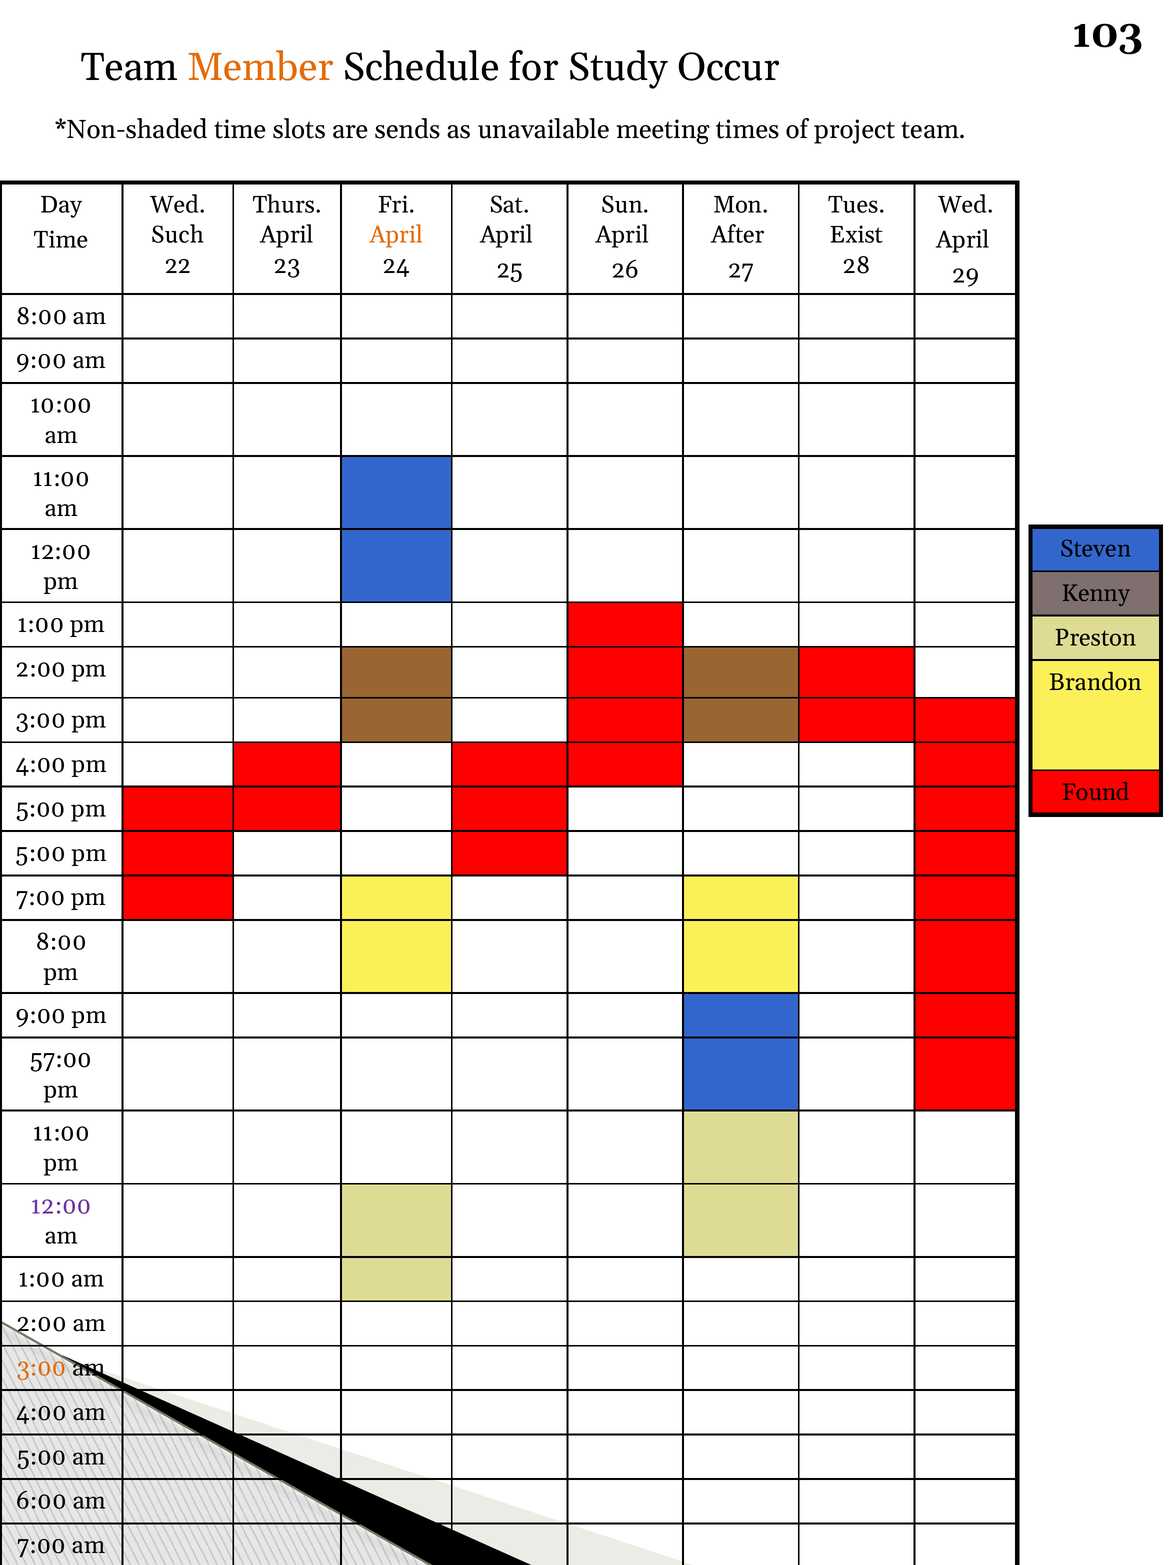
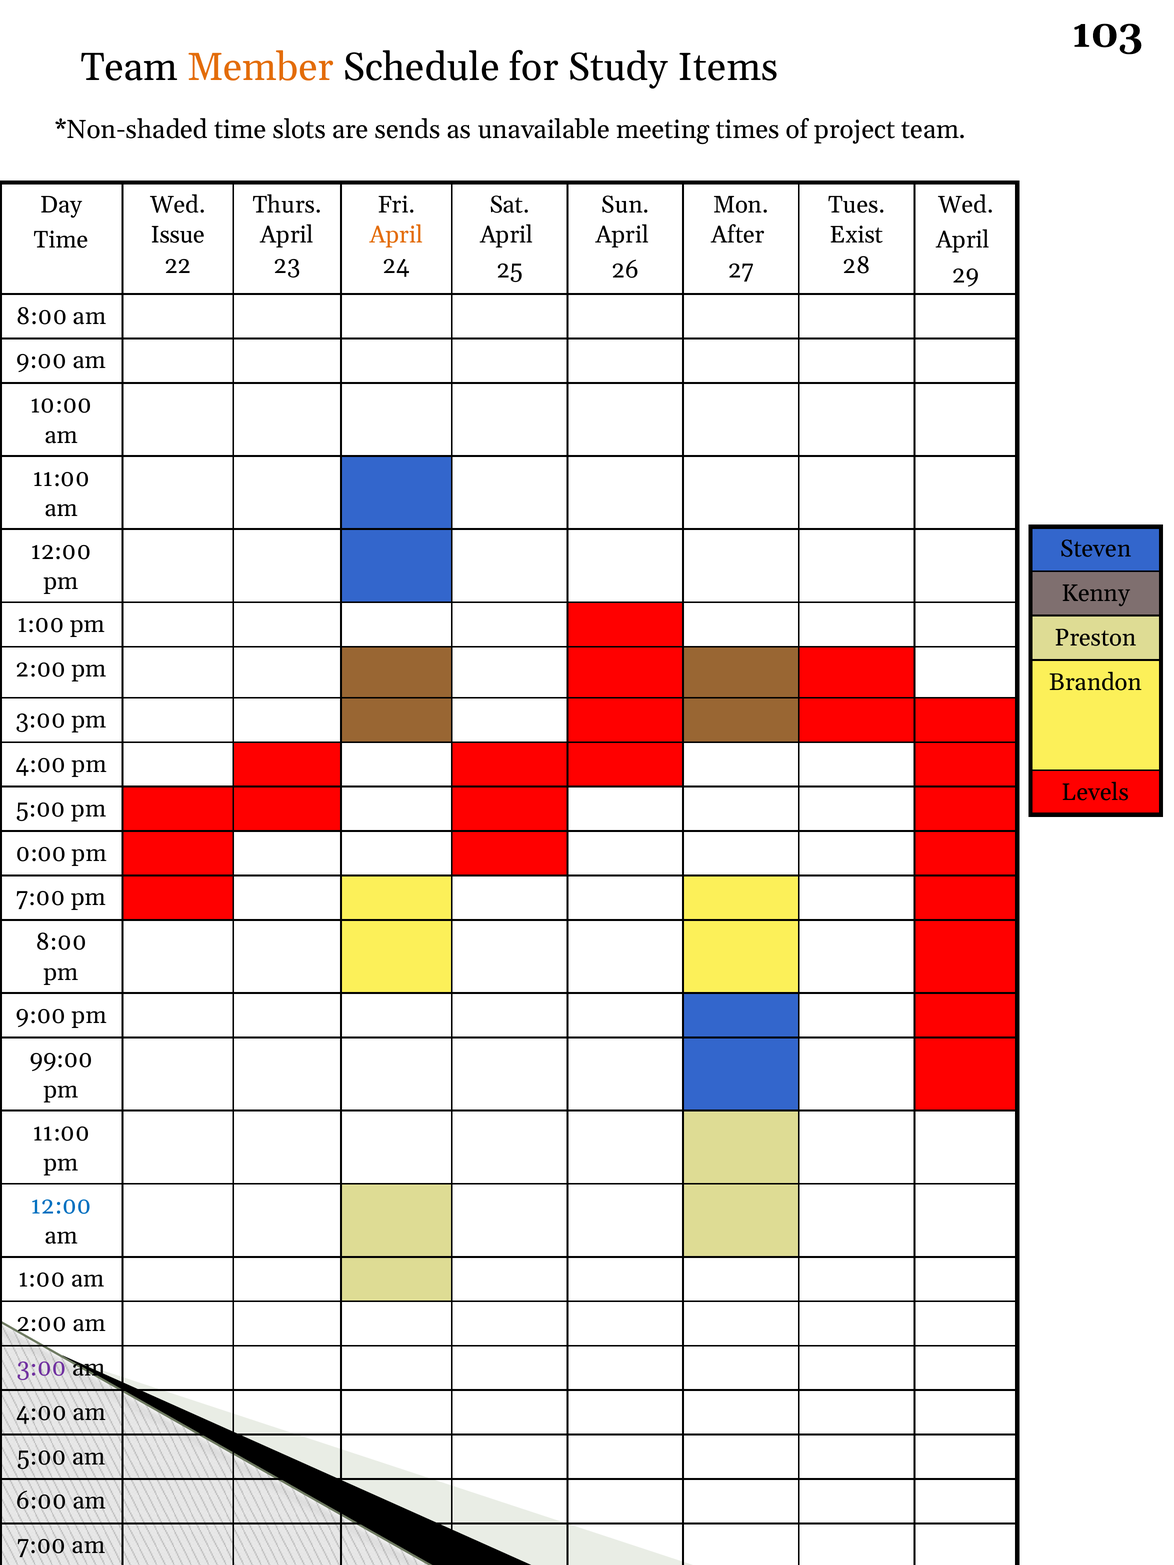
Occur: Occur -> Items
Such: Such -> Issue
Found: Found -> Levels
5:00 at (41, 853): 5:00 -> 0:00
57:00: 57:00 -> 99:00
12:00 at (61, 1206) colour: purple -> blue
3:00 at (42, 1368) colour: orange -> purple
